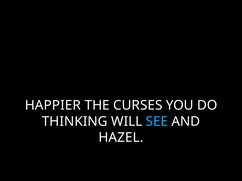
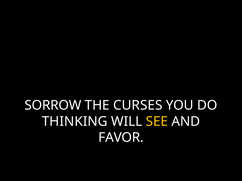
HAPPIER: HAPPIER -> SORROW
SEE colour: light blue -> yellow
HAZEL: HAZEL -> FAVOR
